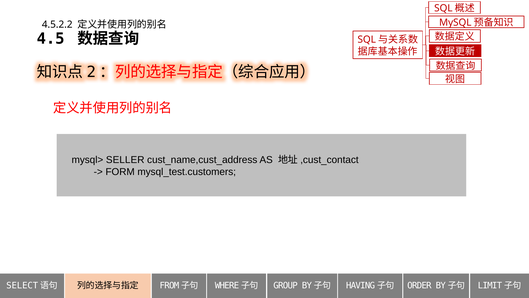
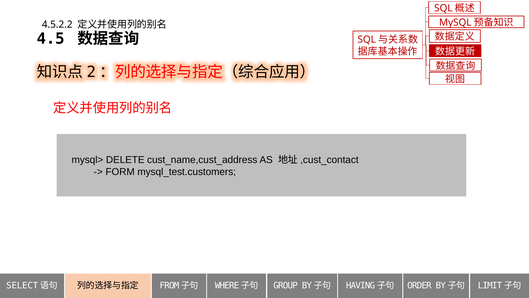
SELLER: SELLER -> DELETE
